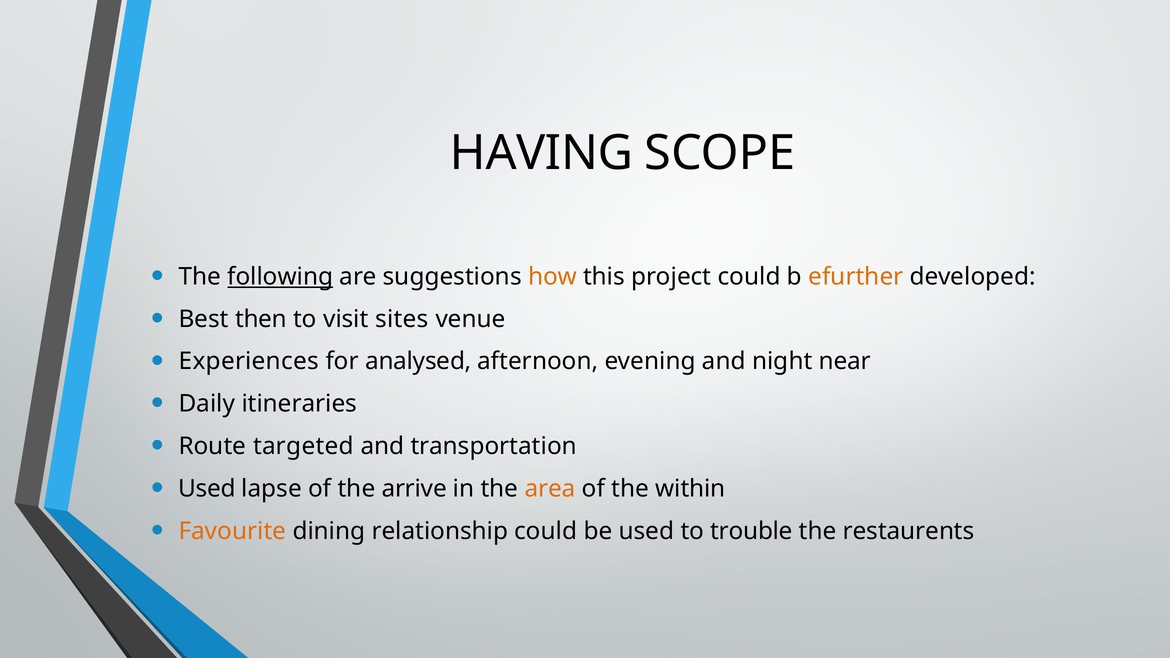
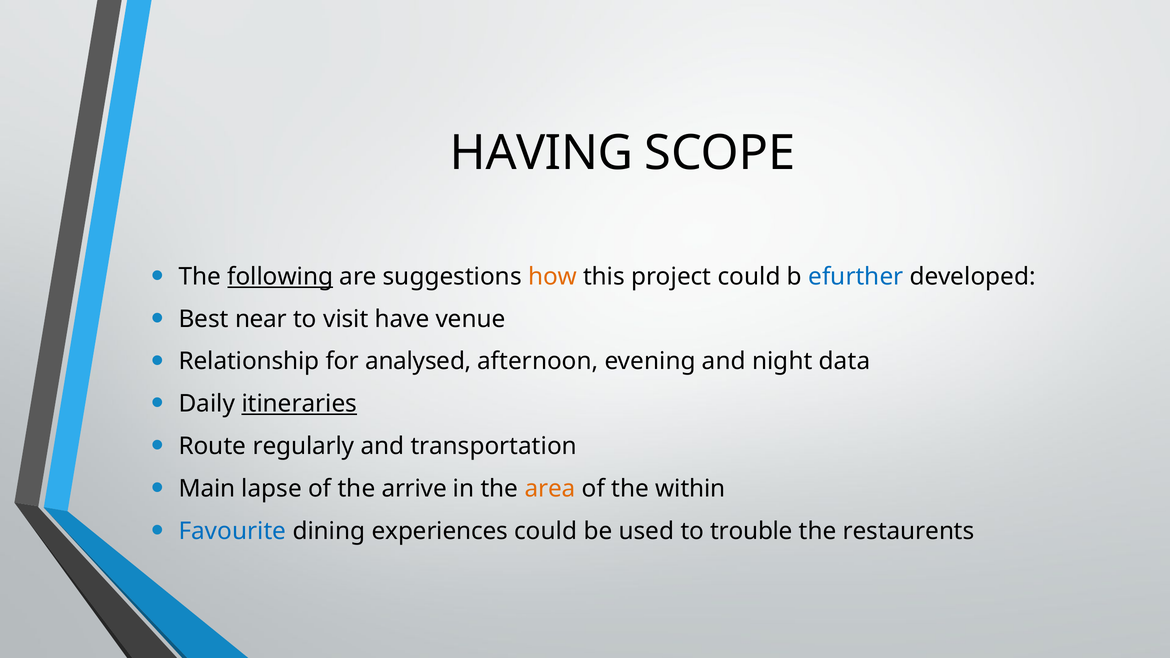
efurther colour: orange -> blue
then: then -> near
sites: sites -> have
Experiences: Experiences -> Relationship
near: near -> data
itineraries underline: none -> present
targeted: targeted -> regularly
Used at (207, 489): Used -> Main
Favourite colour: orange -> blue
relationship: relationship -> experiences
